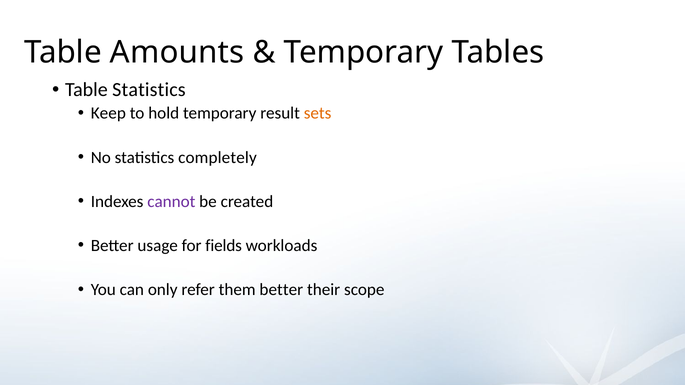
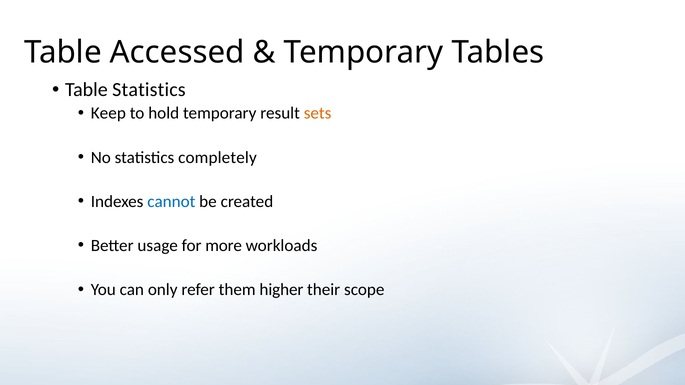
Amounts: Amounts -> Accessed
cannot colour: purple -> blue
fields: fields -> more
them better: better -> higher
